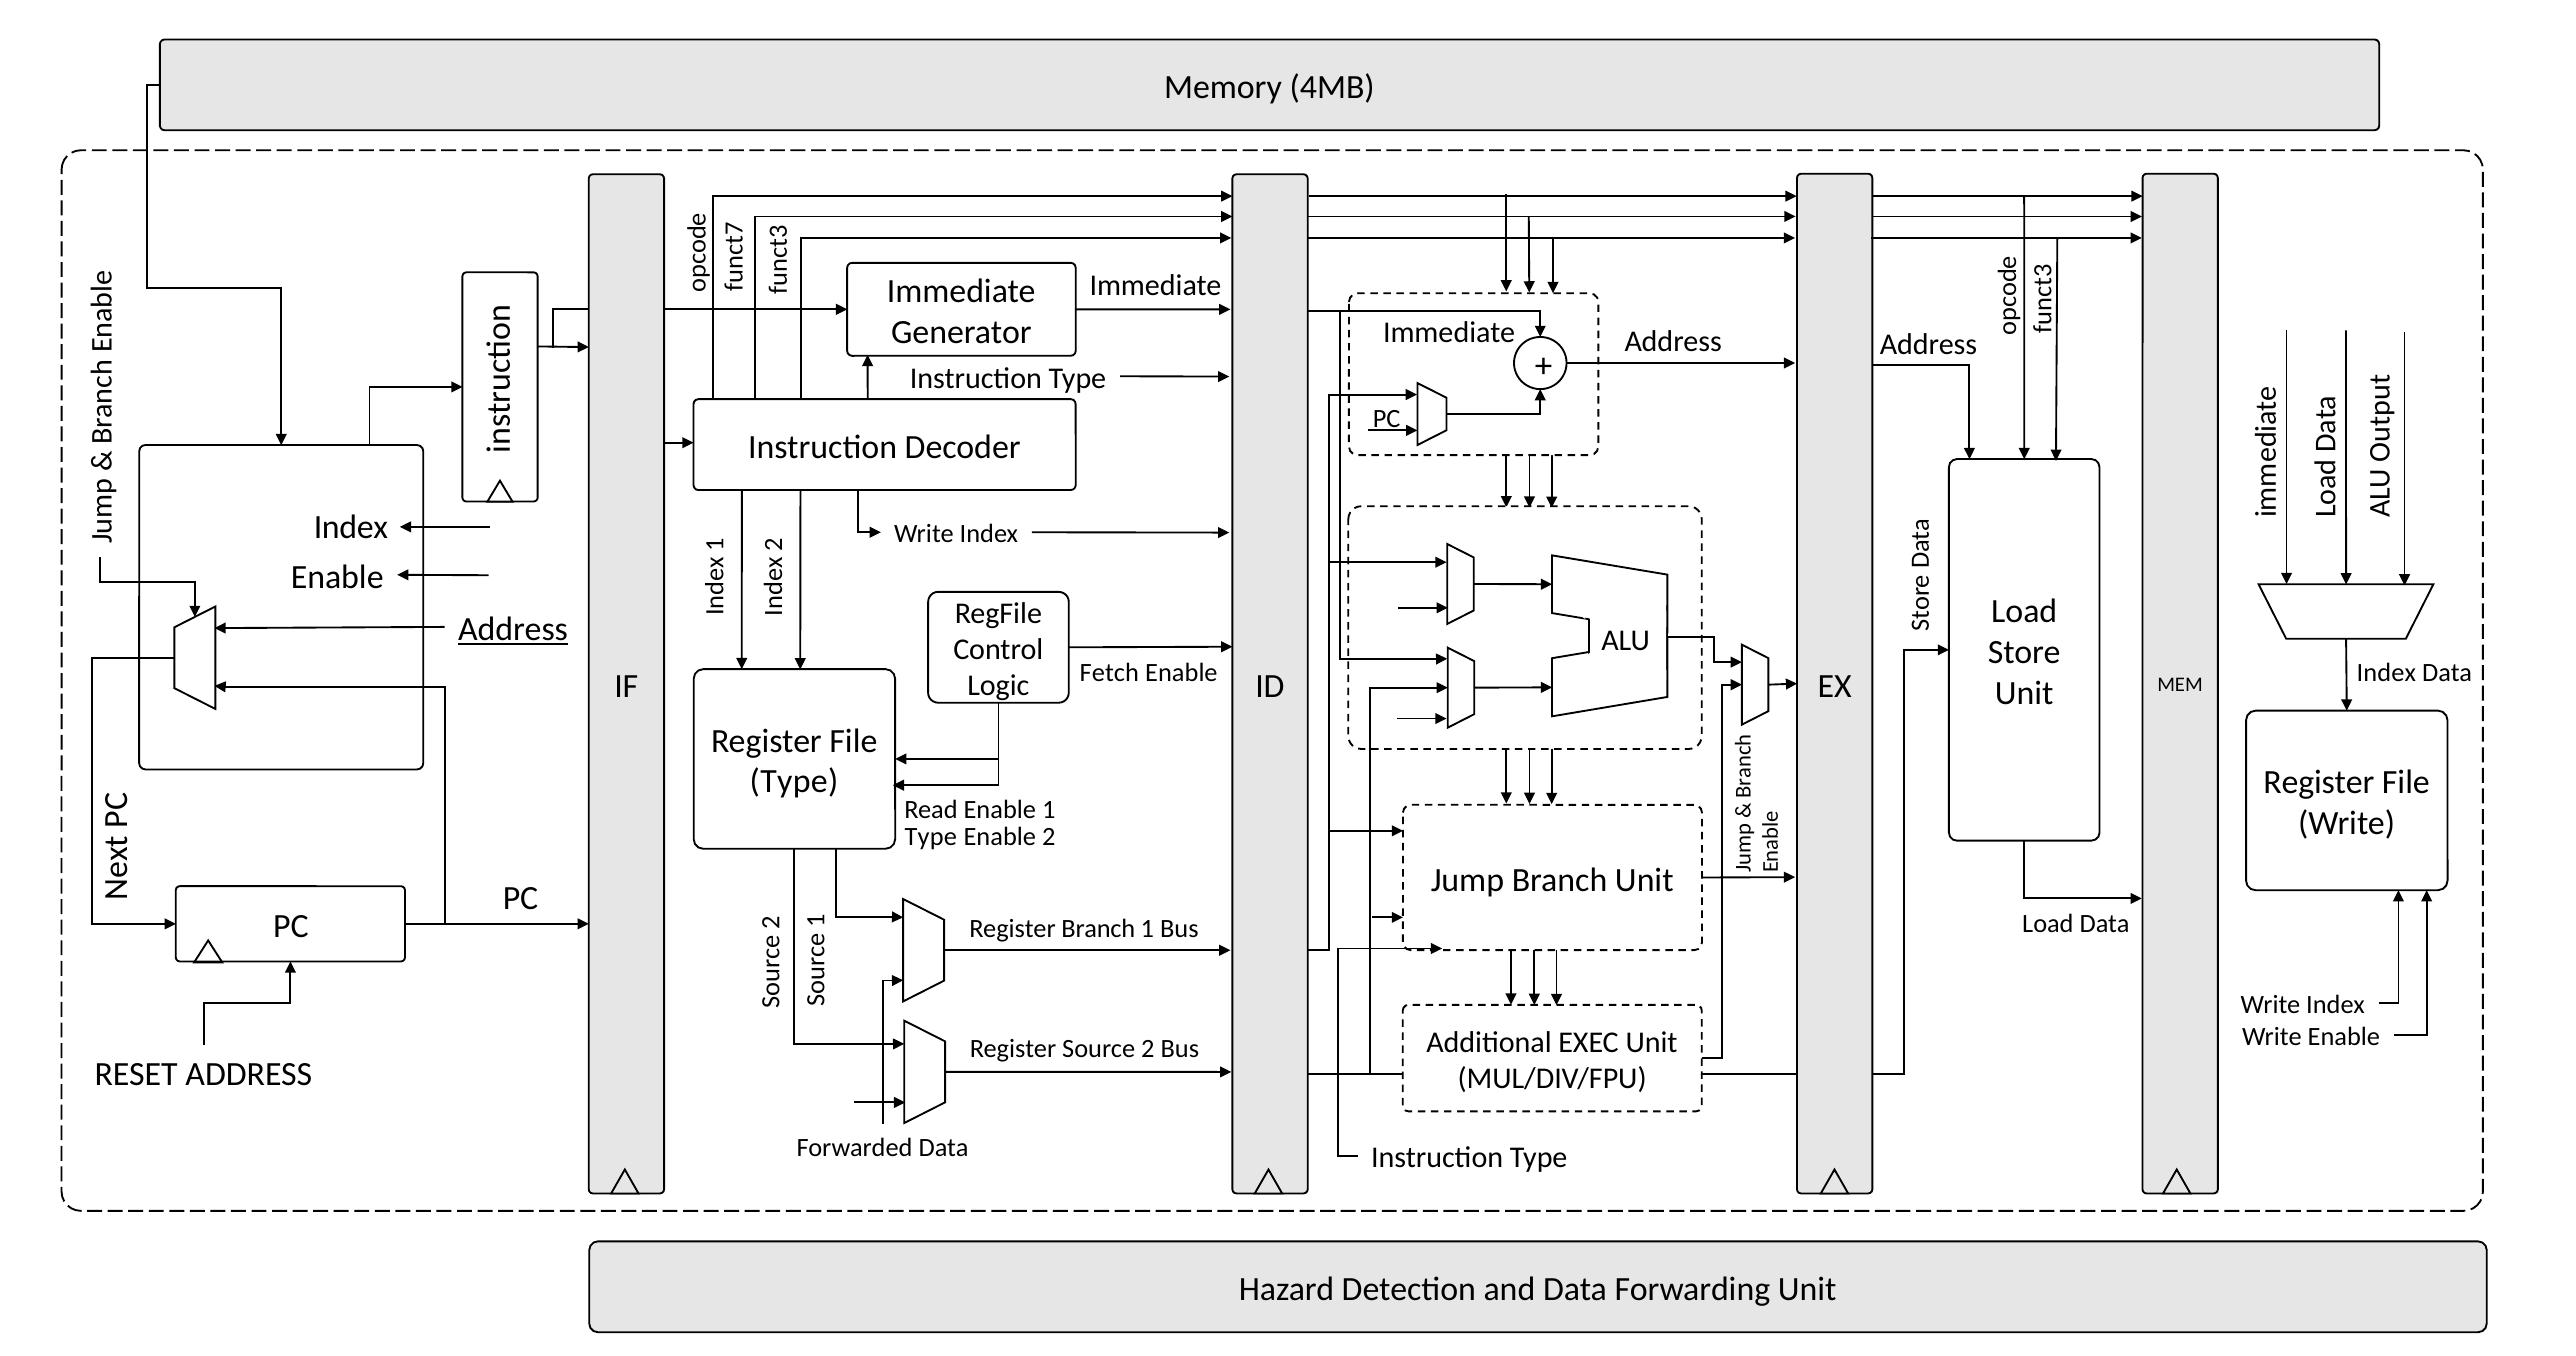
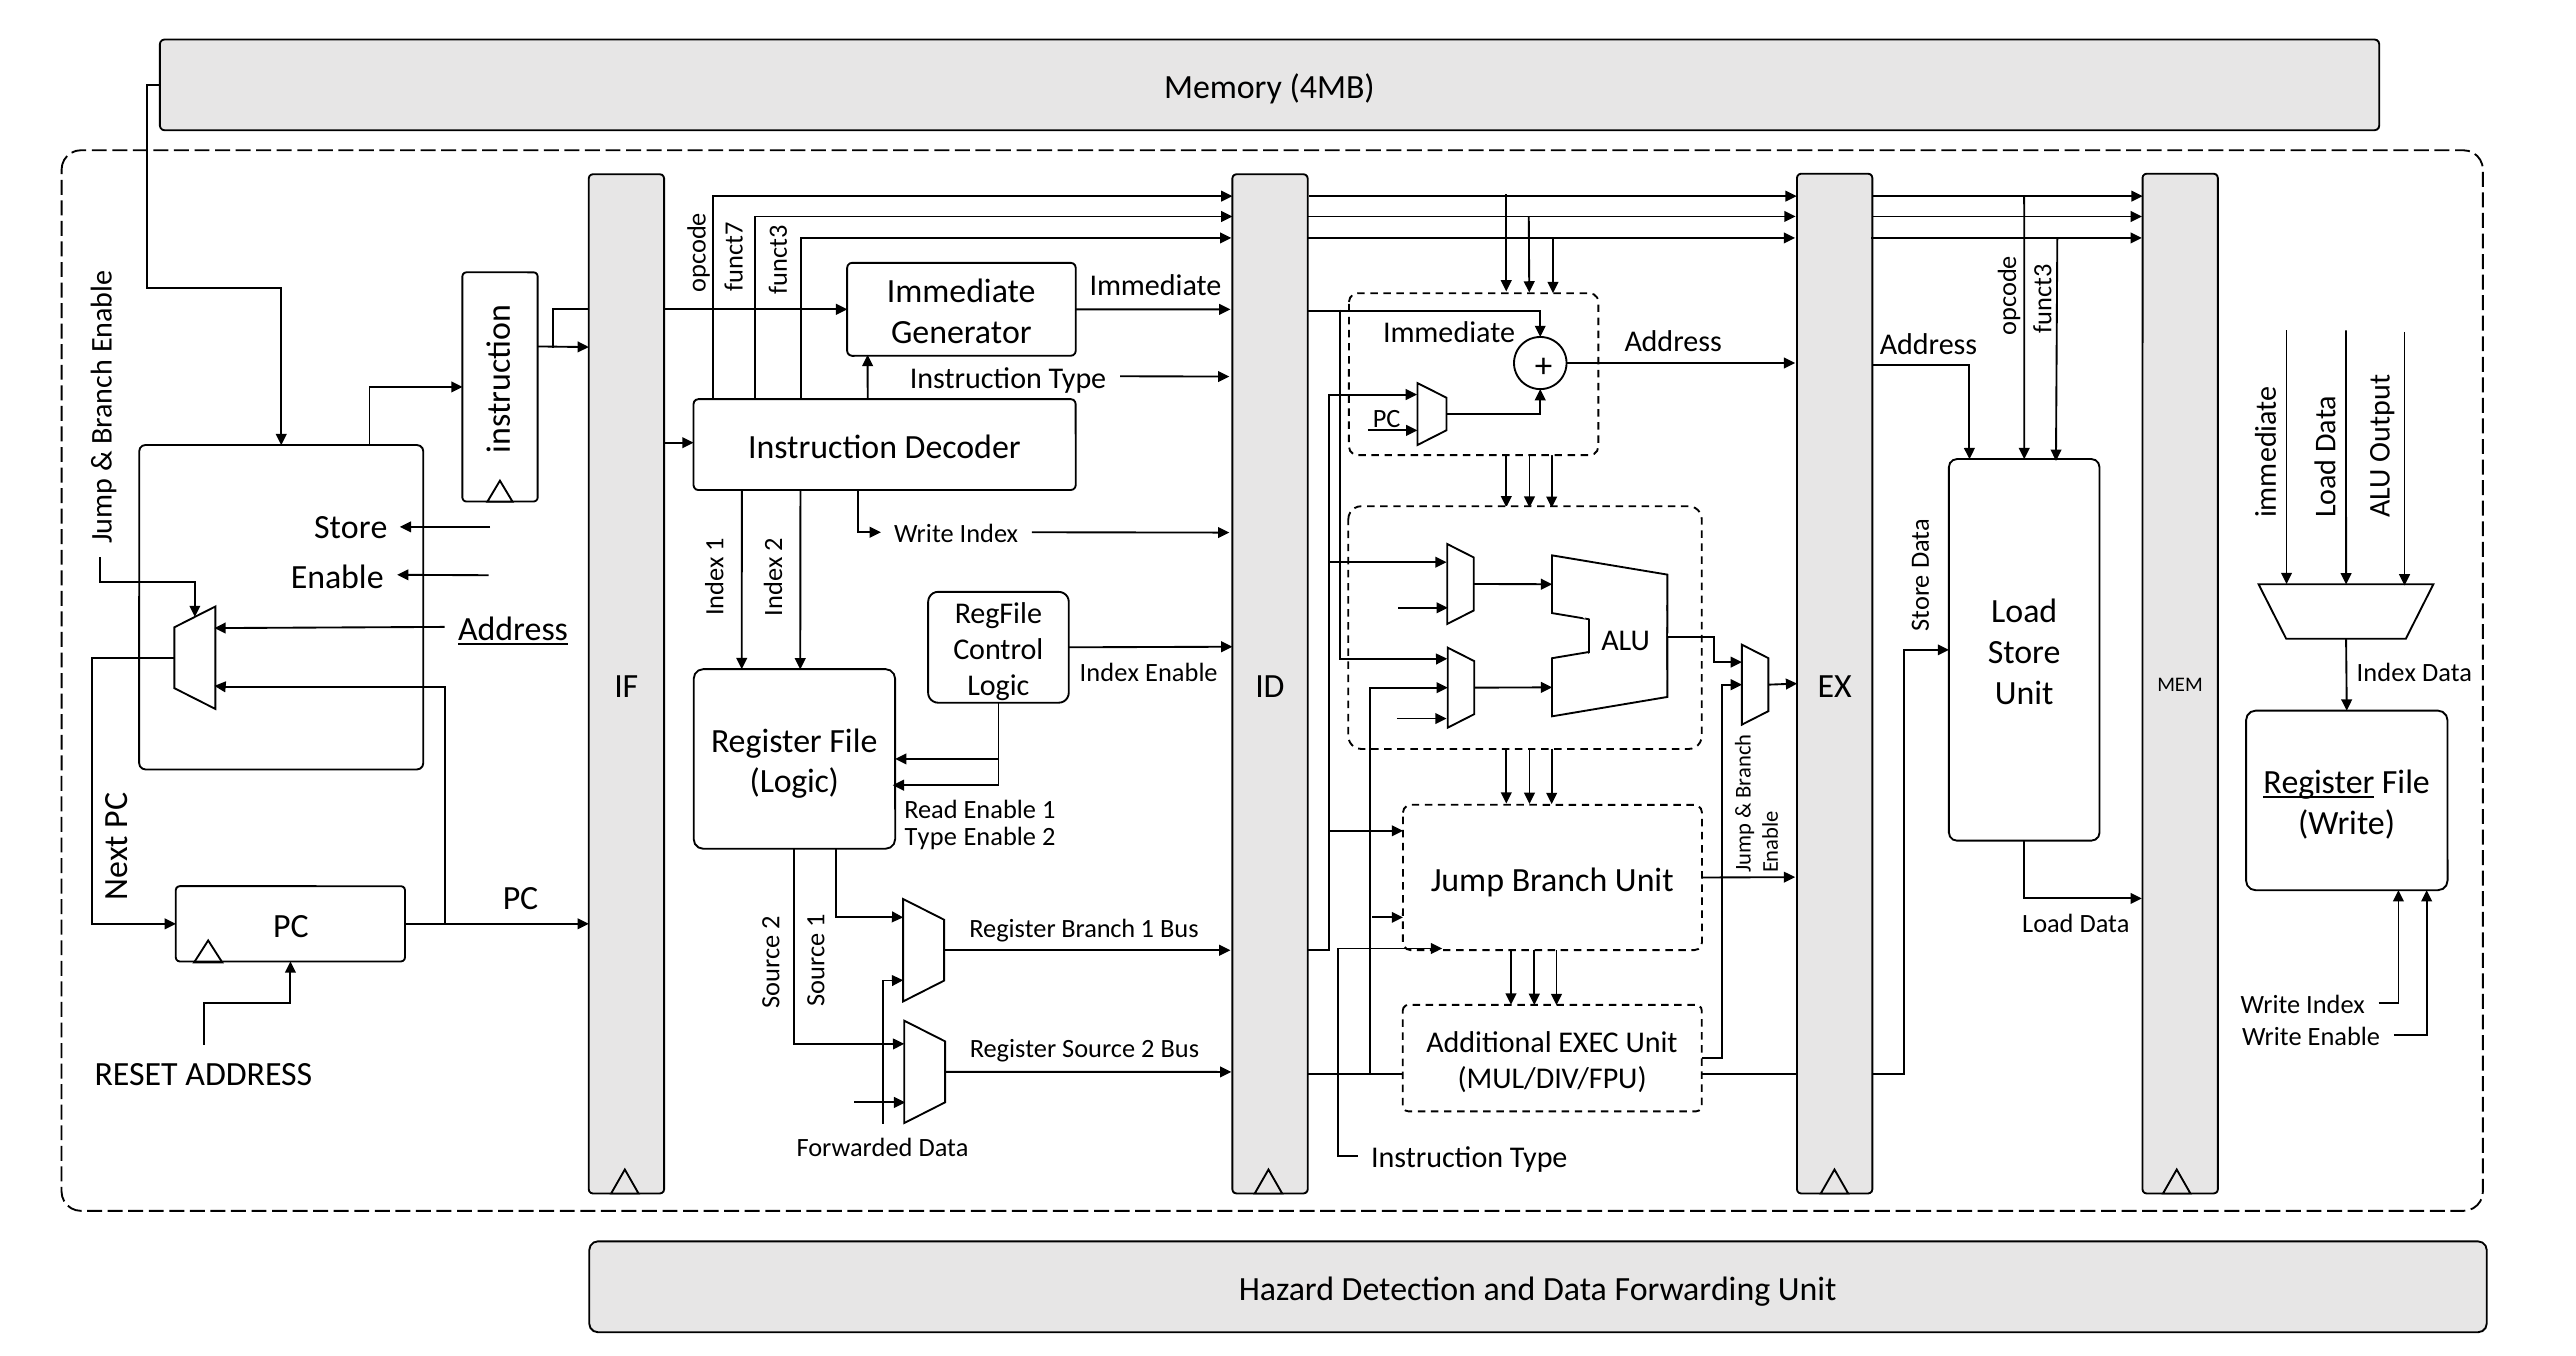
Index at (351, 527): Index -> Store
Logic Fetch: Fetch -> Index
Type at (794, 782): Type -> Logic
Register at (2319, 782) underline: none -> present
